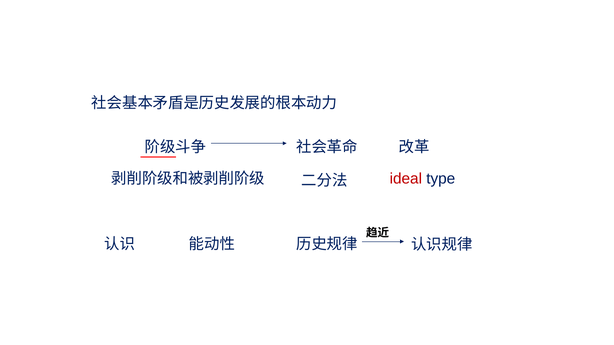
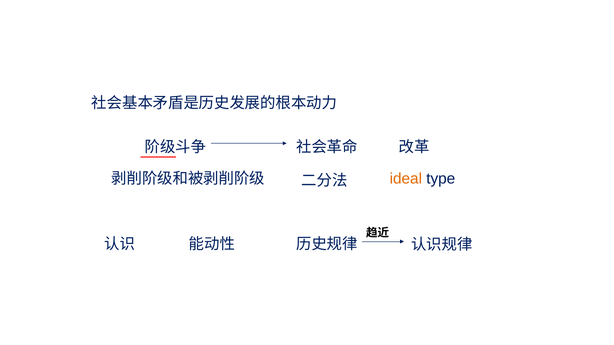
ideal colour: red -> orange
